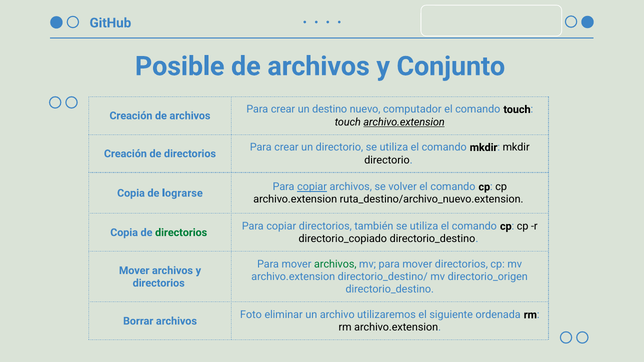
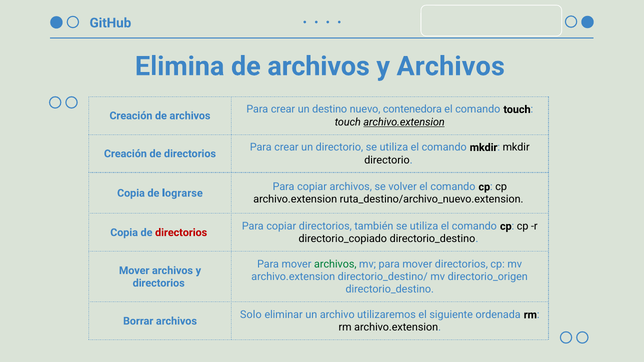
Posible: Posible -> Elimina
y Conjunto: Conjunto -> Archivos
computador: computador -> contenedora
copiar at (312, 187) underline: present -> none
directorios at (181, 233) colour: green -> red
Foto: Foto -> Solo
